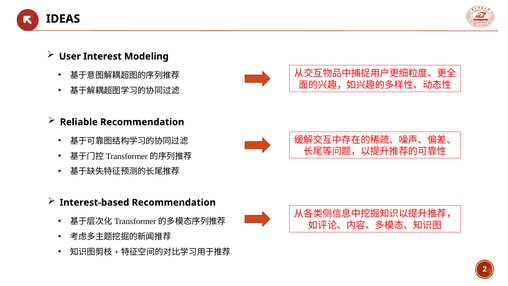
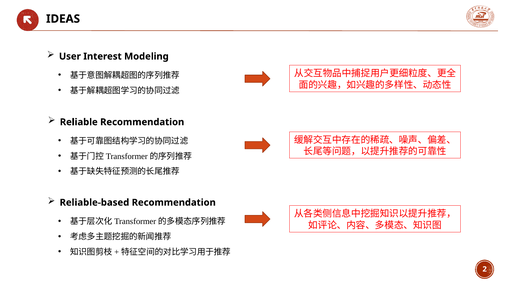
Interest-based: Interest-based -> Reliable-based
